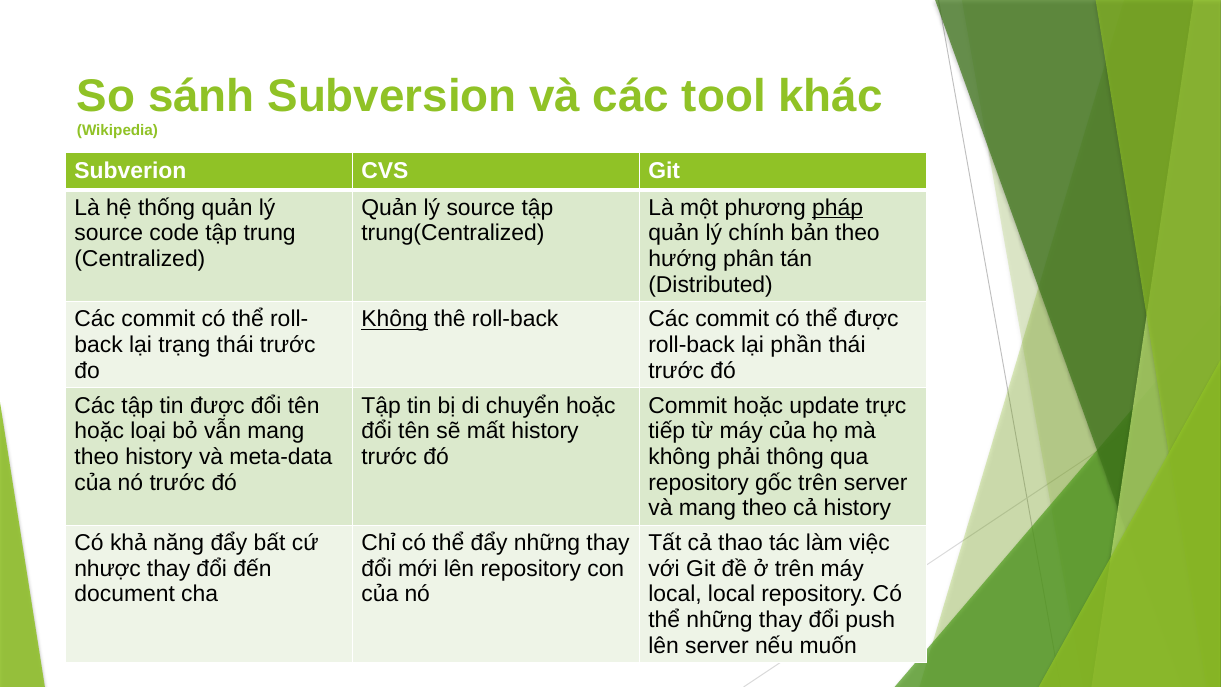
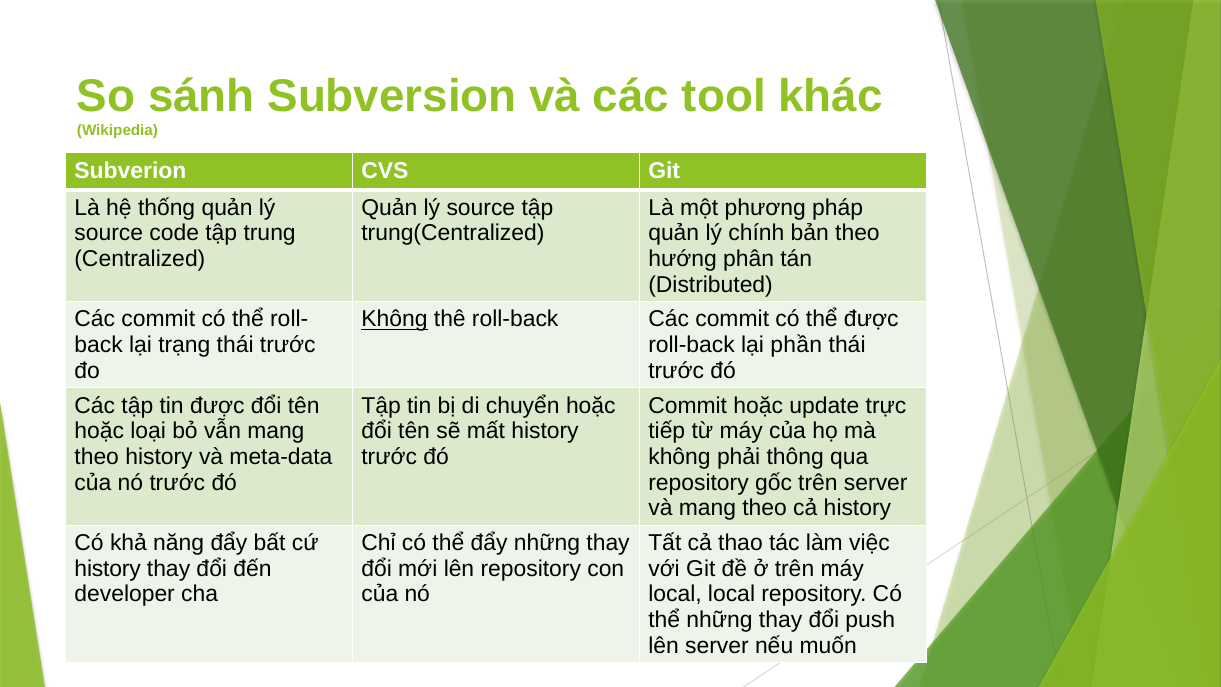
pháp underline: present -> none
nhược at (108, 568): nhược -> history
document: document -> developer
